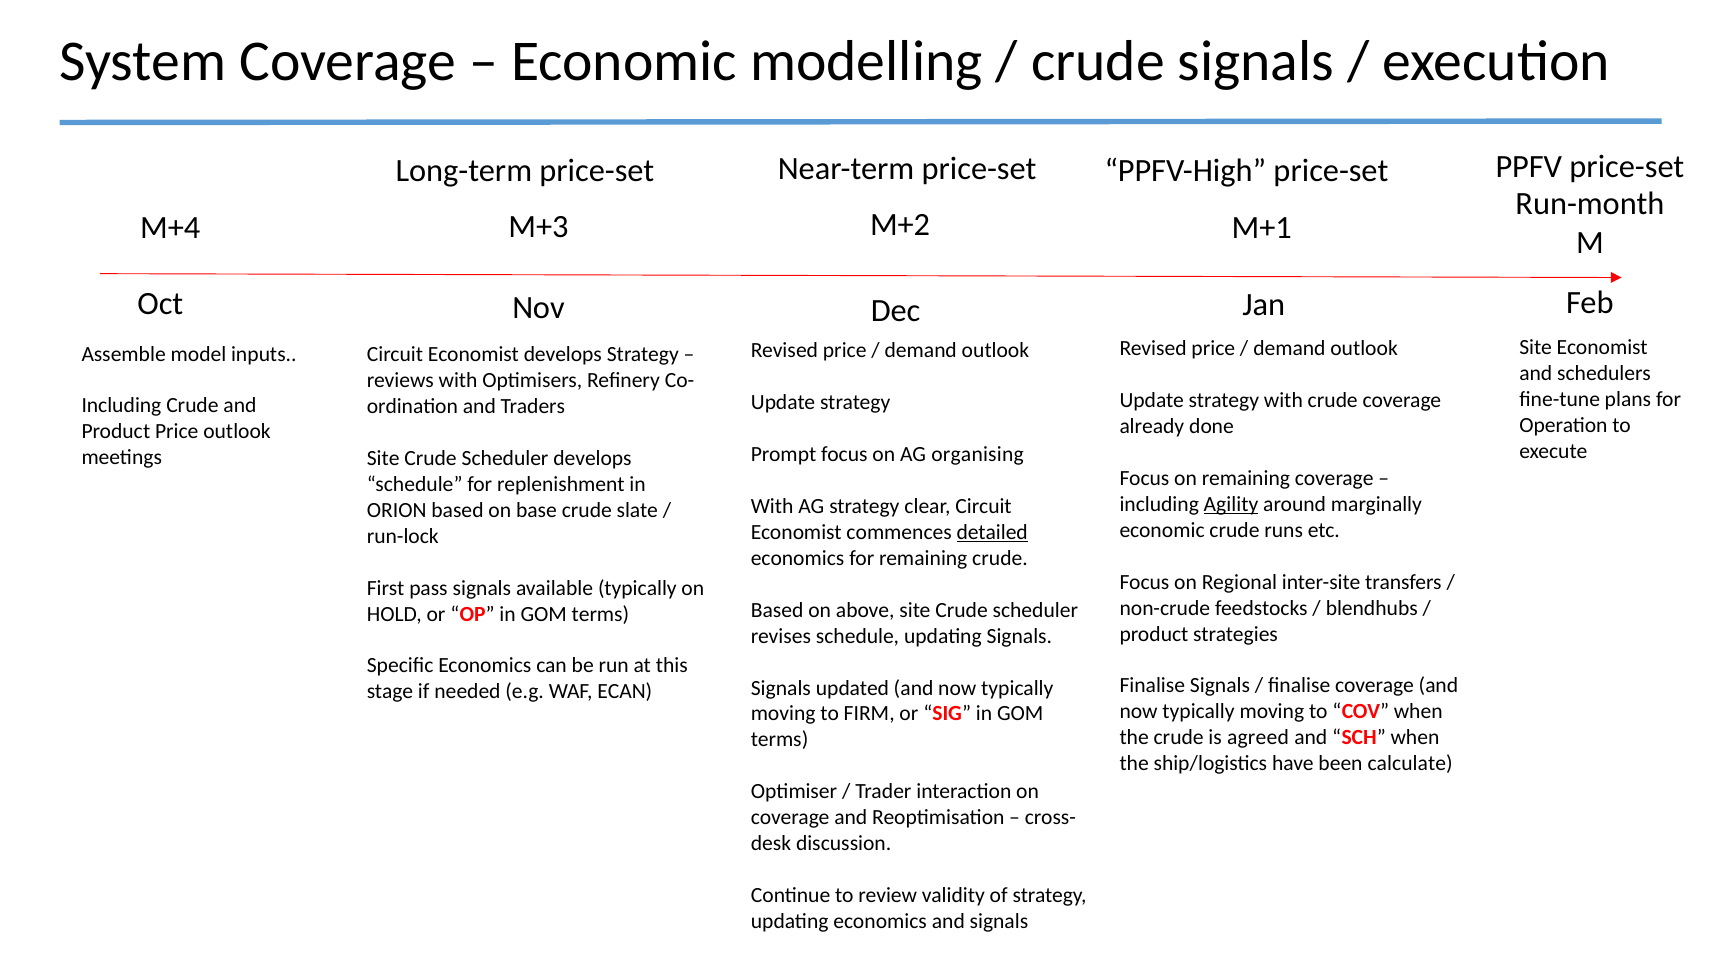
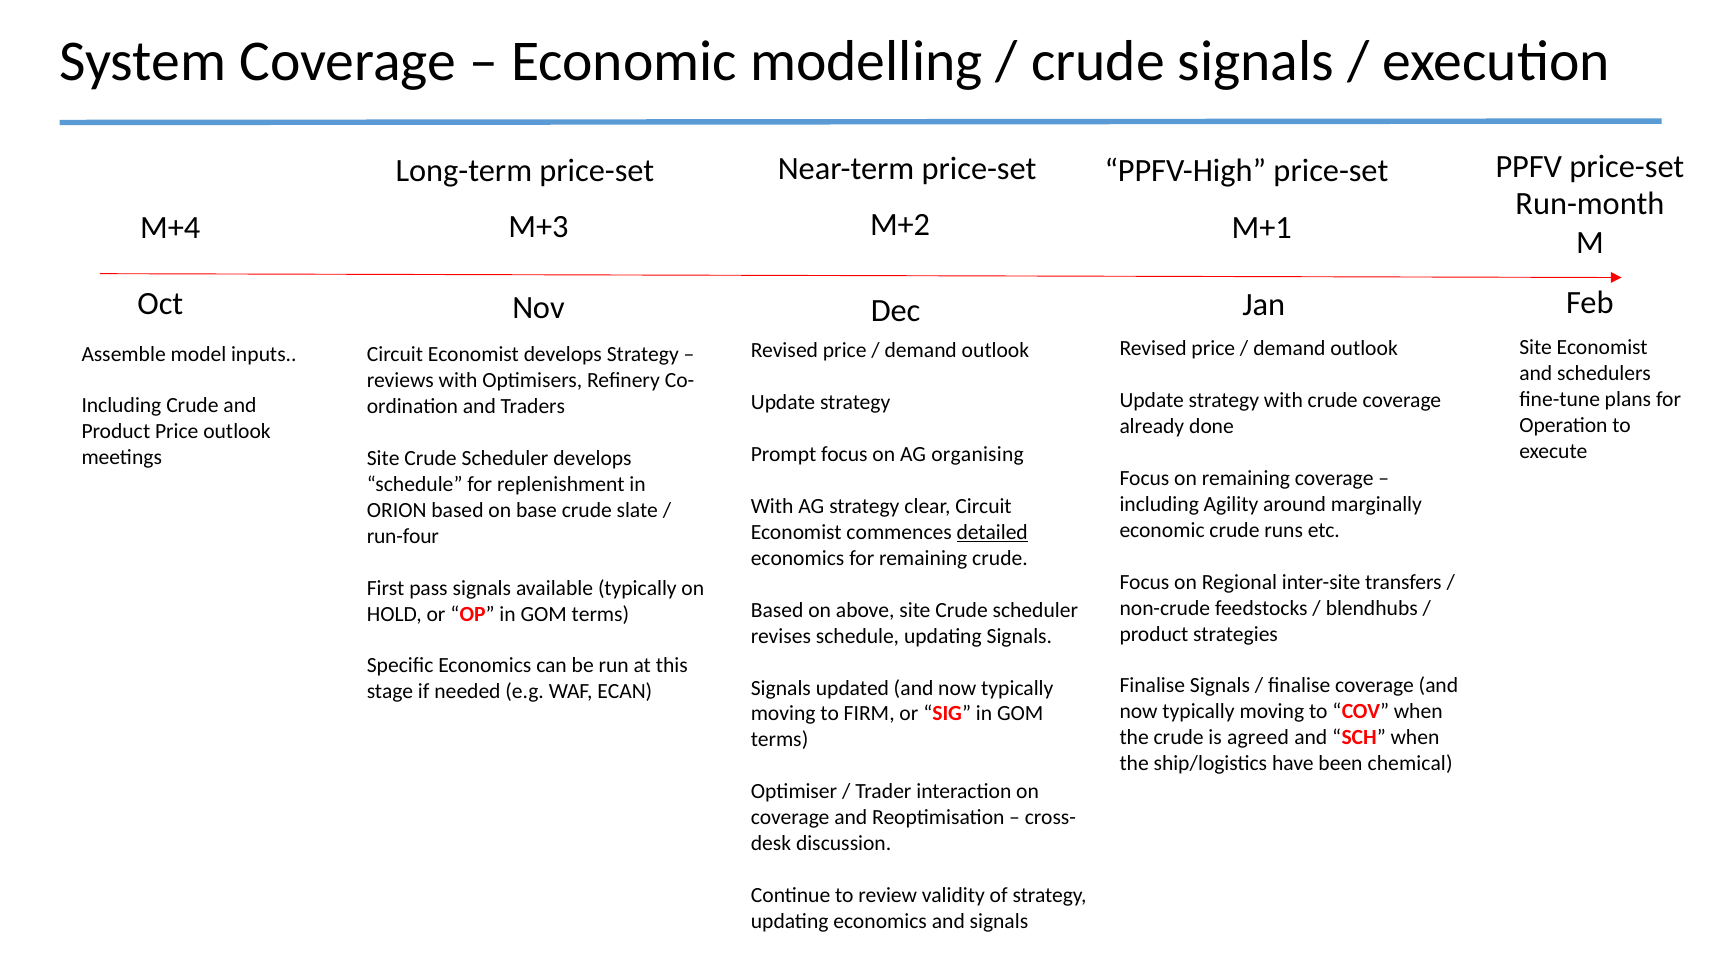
Agility underline: present -> none
run-lock: run-lock -> run-four
calculate: calculate -> chemical
